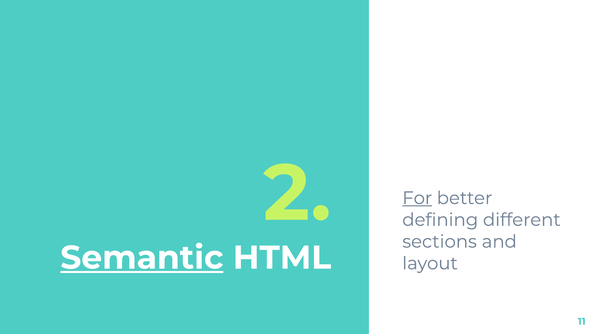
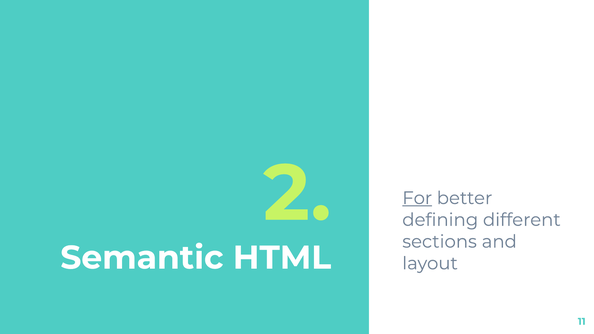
Semantic underline: present -> none
